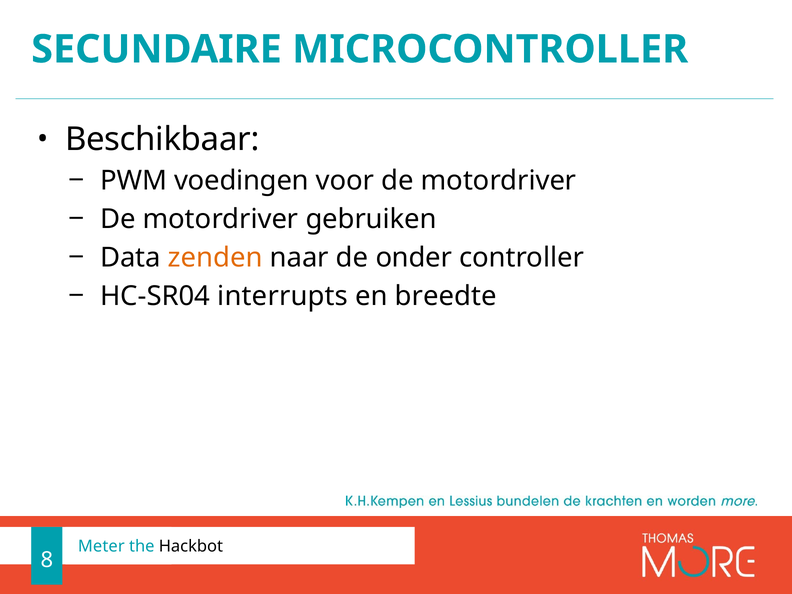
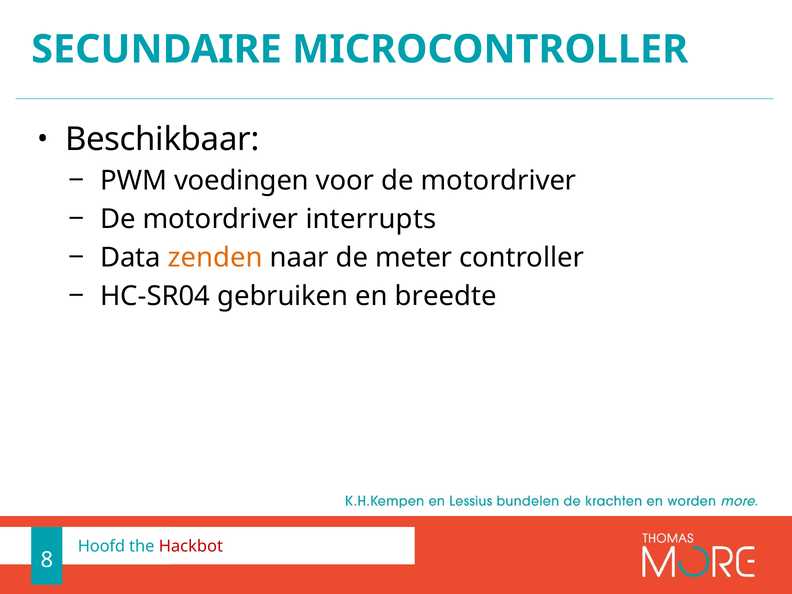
gebruiken: gebruiken -> interrupts
onder: onder -> meter
interrupts: interrupts -> gebruiken
Meter: Meter -> Hoofd
Hackbot colour: black -> red
